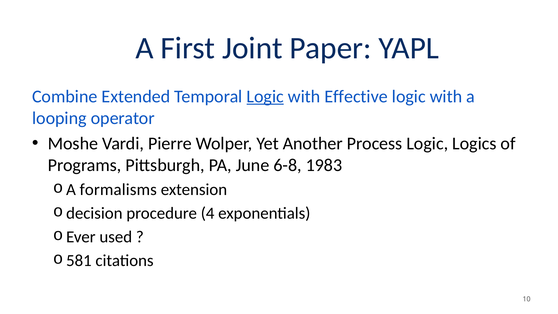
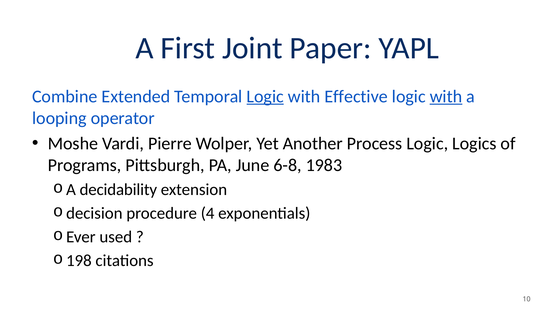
with at (446, 96) underline: none -> present
formalisms: formalisms -> decidability
581: 581 -> 198
